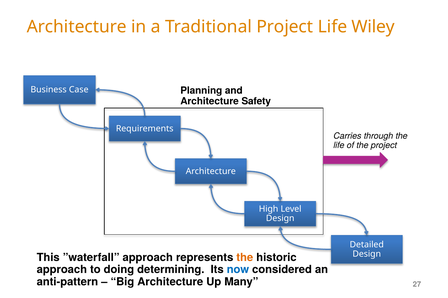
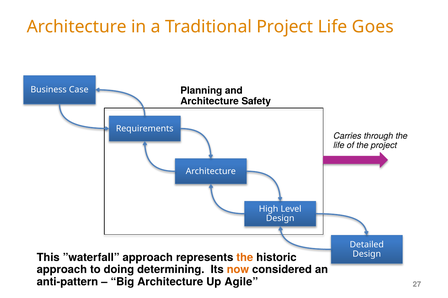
Wiley: Wiley -> Goes
now colour: blue -> orange
Many: Many -> Agile
